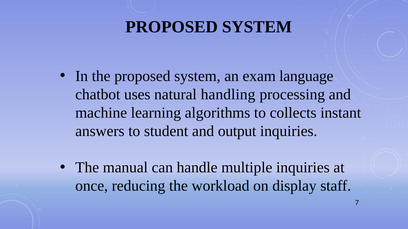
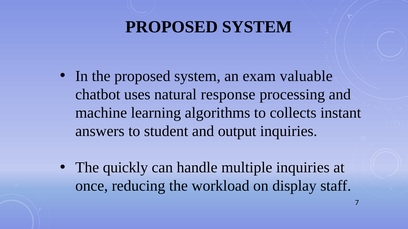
language: language -> valuable
handling: handling -> response
manual: manual -> quickly
